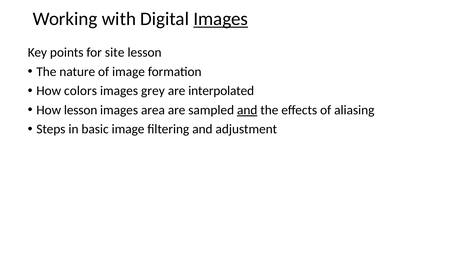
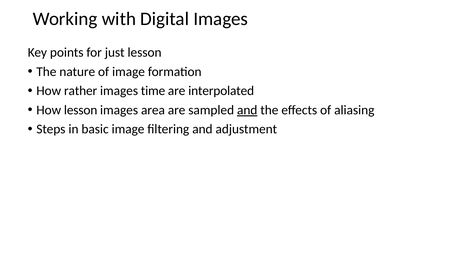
Images at (221, 19) underline: present -> none
site: site -> just
colors: colors -> rather
grey: grey -> time
